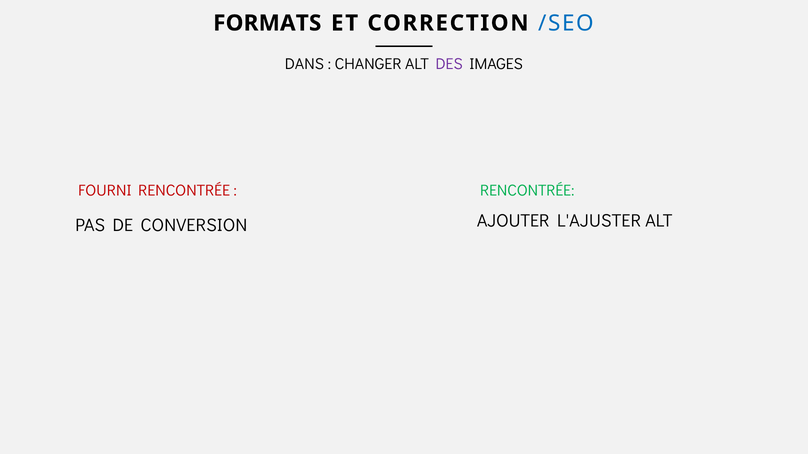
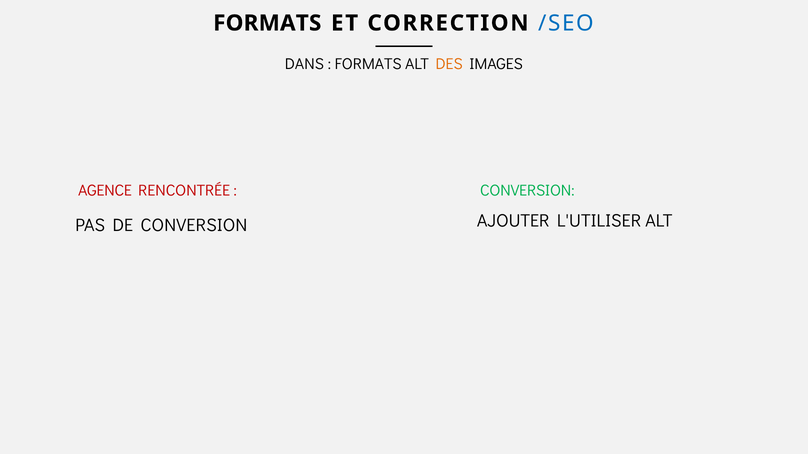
CHANGER at (368, 64): CHANGER -> FORMATS
DES colour: purple -> orange
FOURNI: FOURNI -> AGENCE
RENCONTRÉE at (527, 191): RENCONTRÉE -> CONVERSION
L'AJUSTER: L'AJUSTER -> L'UTILISER
